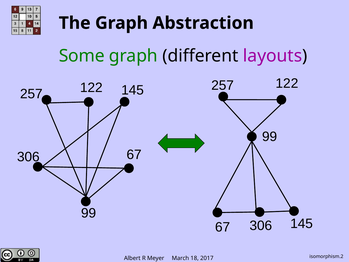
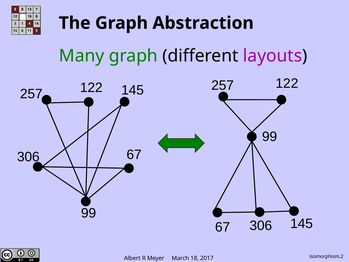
Some: Some -> Many
